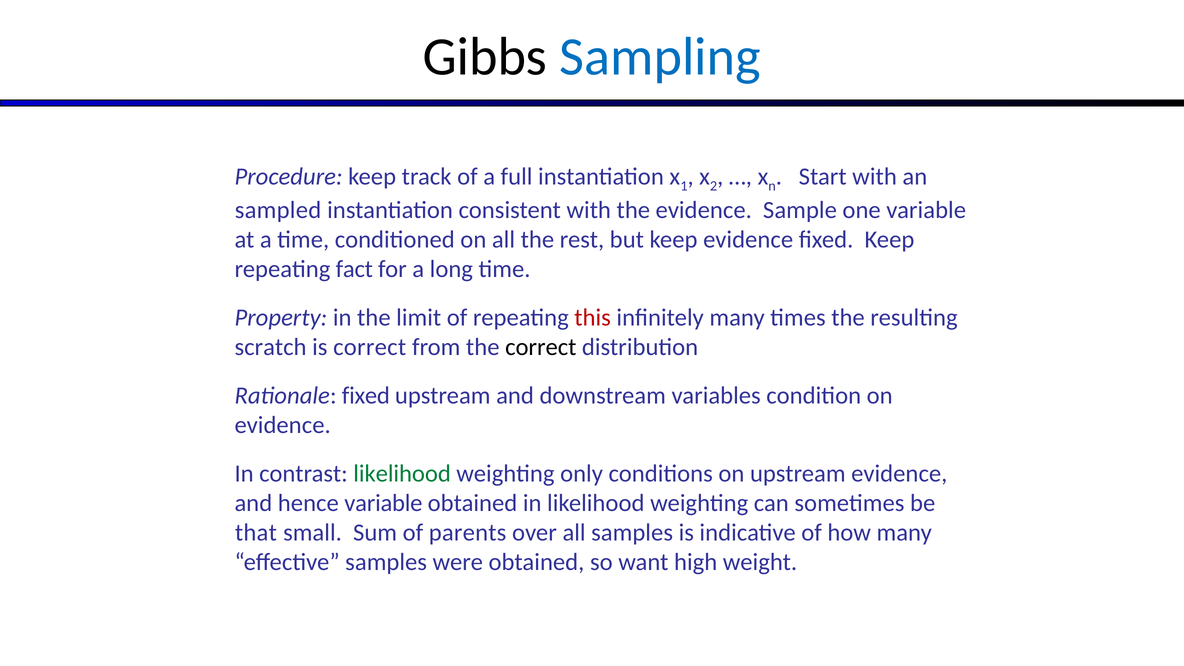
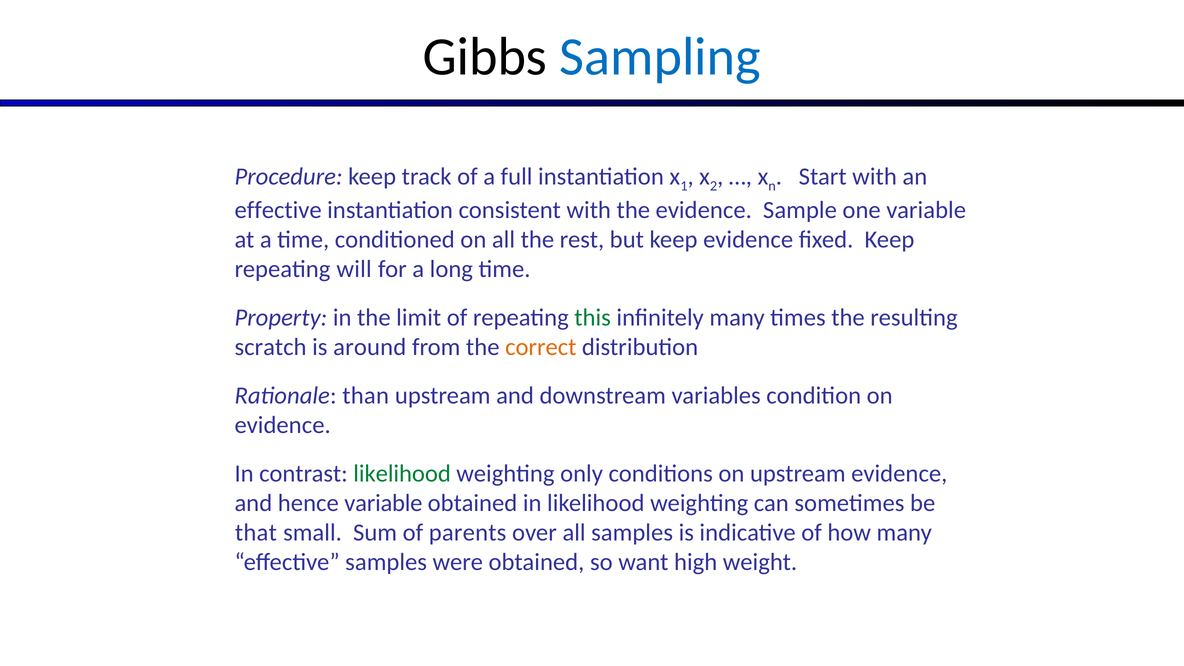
sampled at (278, 210): sampled -> effective
fact: fact -> will
this colour: red -> green
is correct: correct -> around
correct at (541, 347) colour: black -> orange
fixed at (366, 396): fixed -> than
